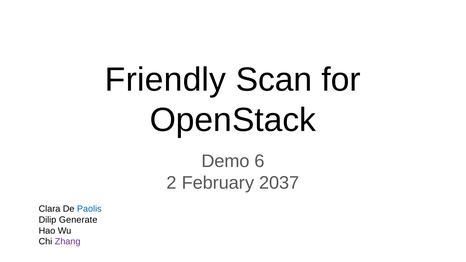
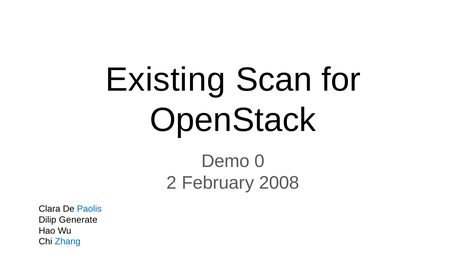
Friendly: Friendly -> Existing
6: 6 -> 0
2037: 2037 -> 2008
Zhang colour: purple -> blue
